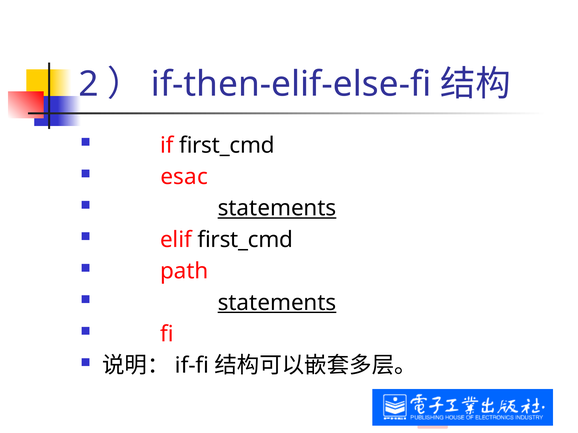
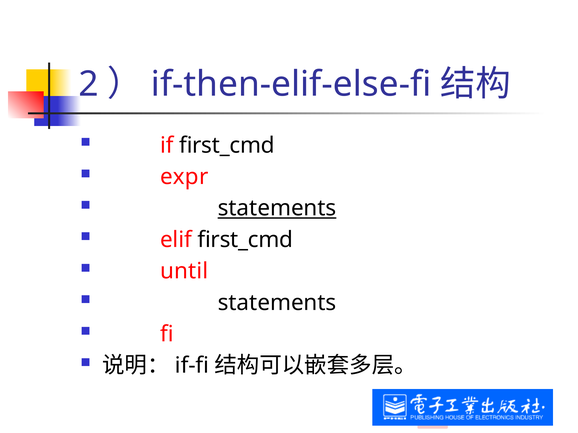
esac: esac -> expr
path: path -> until
statements at (277, 303) underline: present -> none
